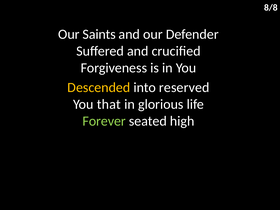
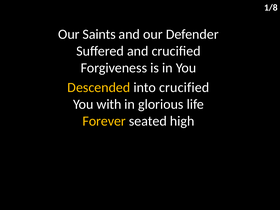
8/8: 8/8 -> 1/8
into reserved: reserved -> crucified
that: that -> with
Forever colour: light green -> yellow
